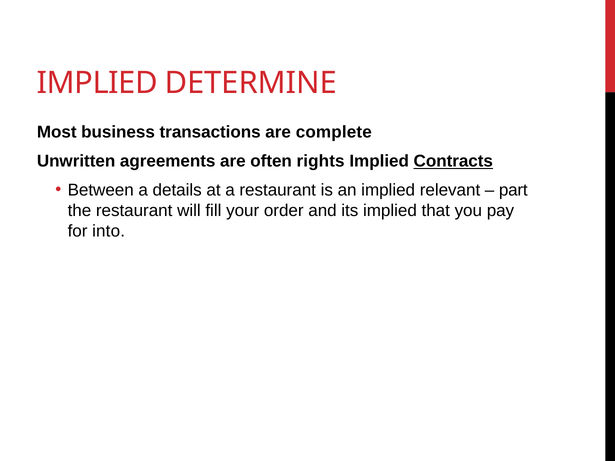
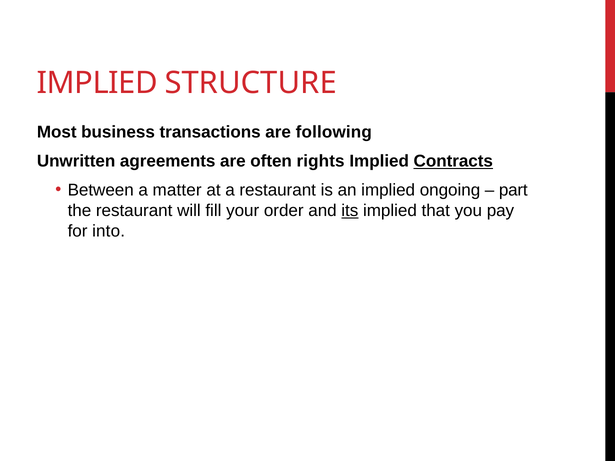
DETERMINE: DETERMINE -> STRUCTURE
complete: complete -> following
details: details -> matter
relevant: relevant -> ongoing
its underline: none -> present
